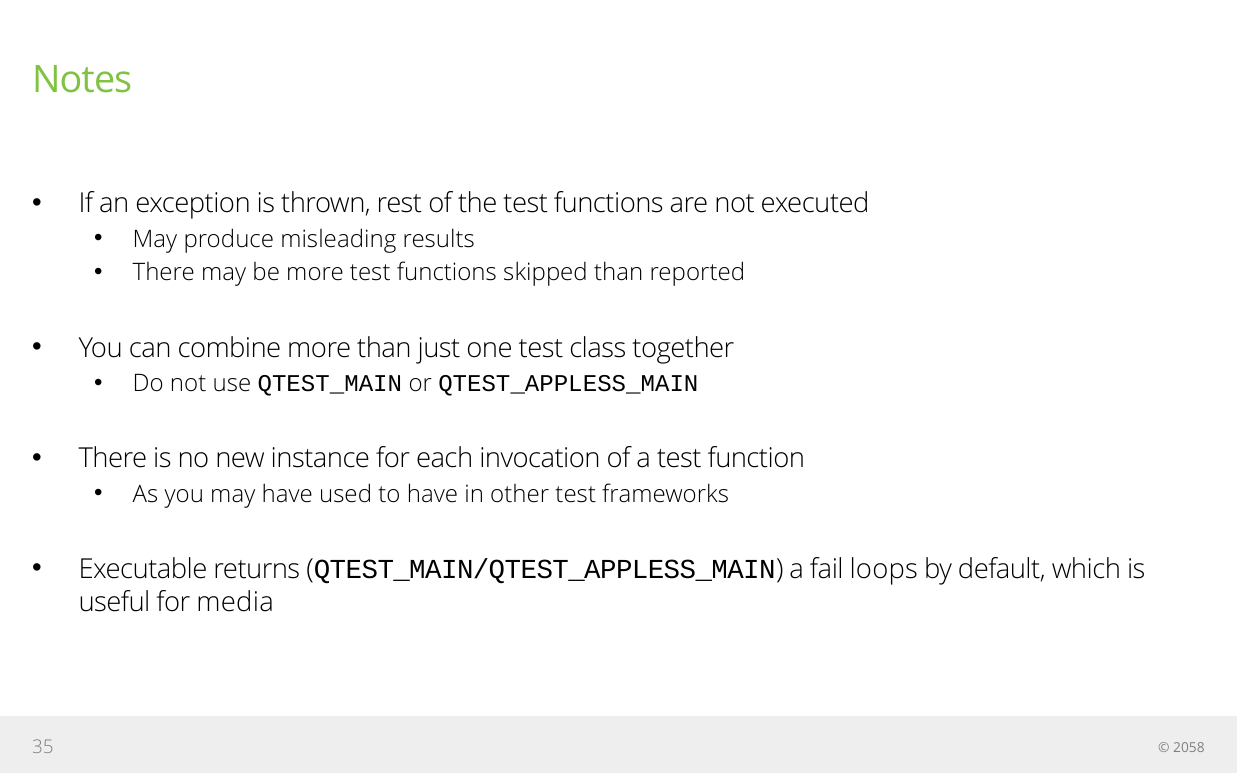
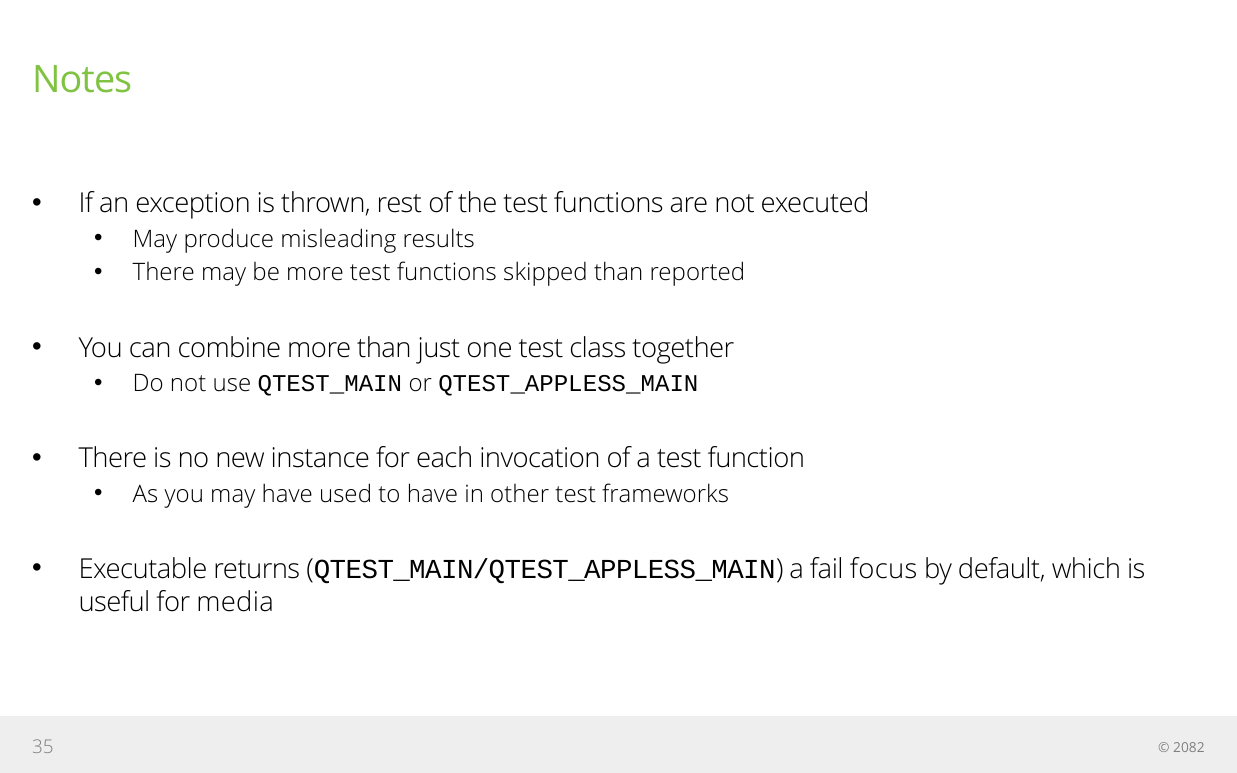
loops: loops -> focus
2058: 2058 -> 2082
